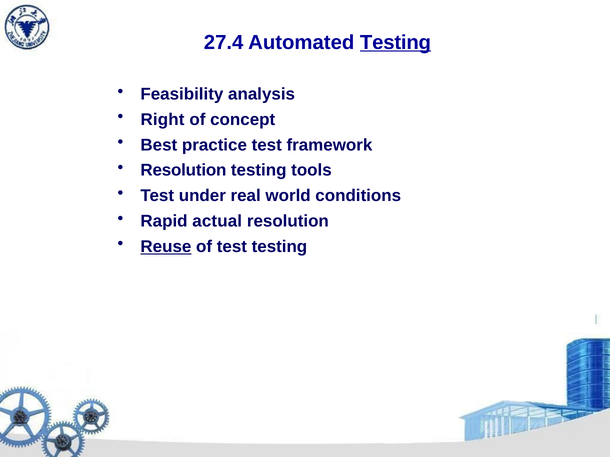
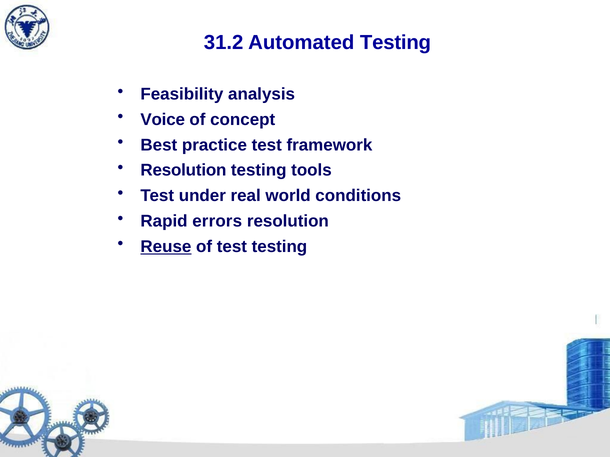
27.4: 27.4 -> 31.2
Testing at (395, 42) underline: present -> none
Right: Right -> Voice
actual: actual -> errors
